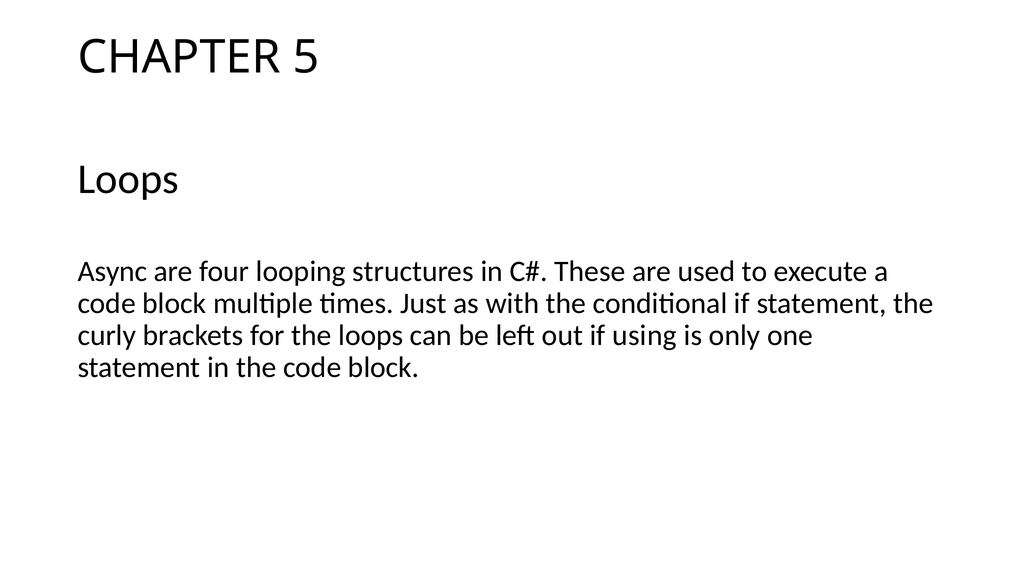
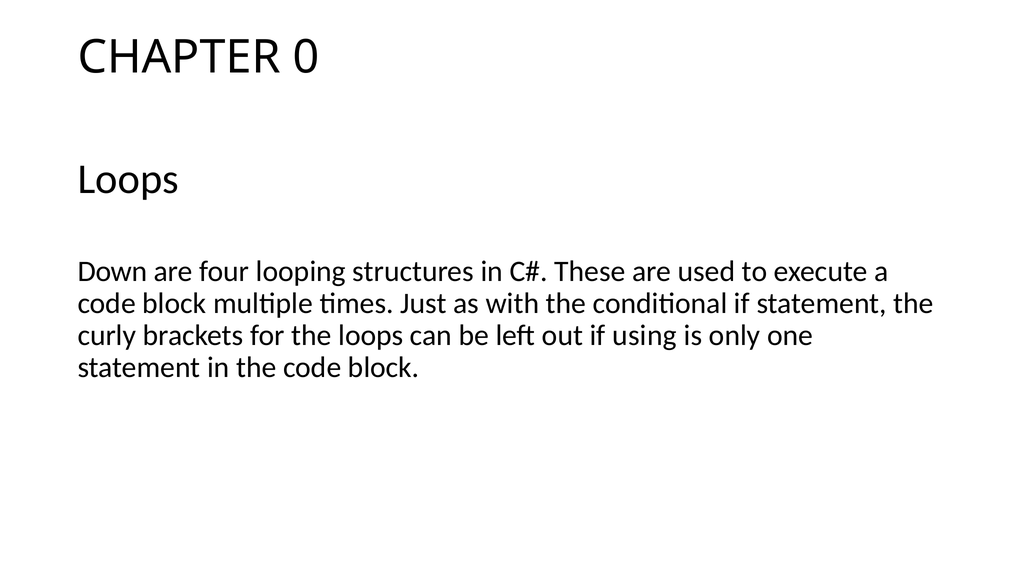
5: 5 -> 0
Async: Async -> Down
